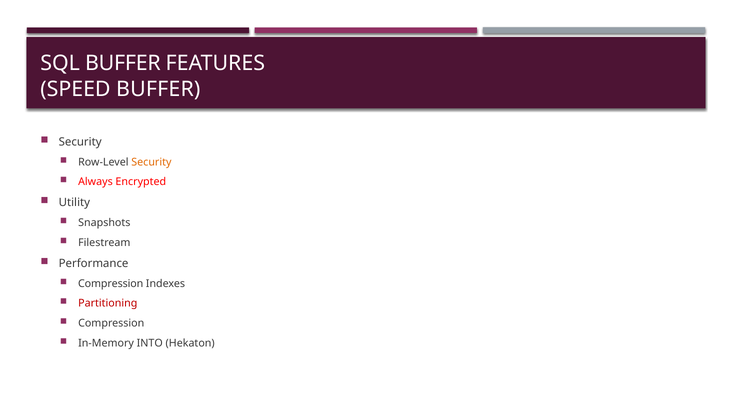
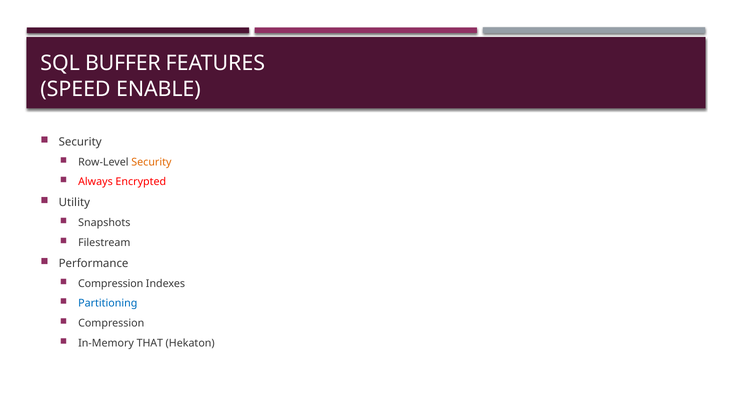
SPEED BUFFER: BUFFER -> ENABLE
Partitioning colour: red -> blue
INTO: INTO -> THAT
